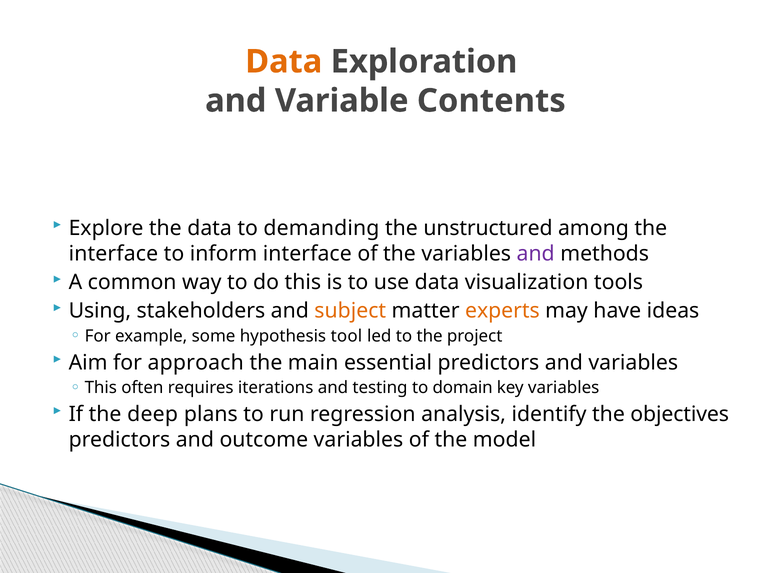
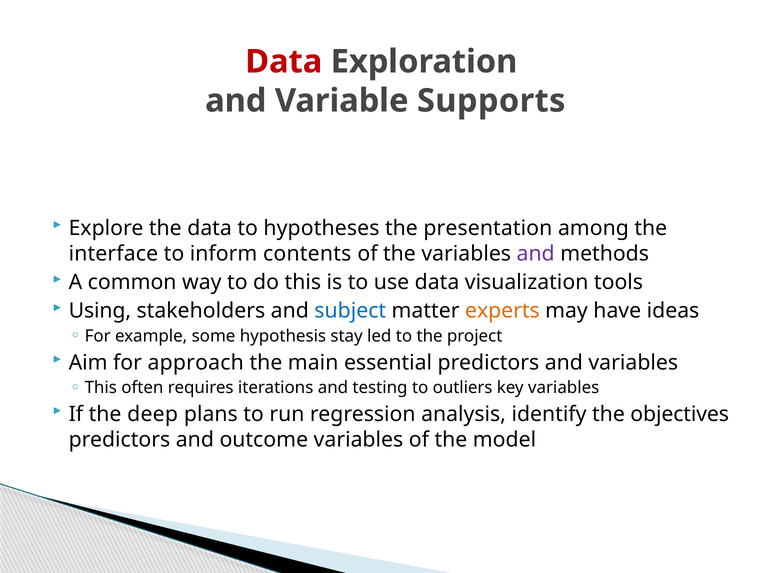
Data at (284, 62) colour: orange -> red
Contents: Contents -> Supports
demanding: demanding -> hypotheses
unstructured: unstructured -> presentation
inform interface: interface -> contents
subject colour: orange -> blue
tool: tool -> stay
domain: domain -> outliers
